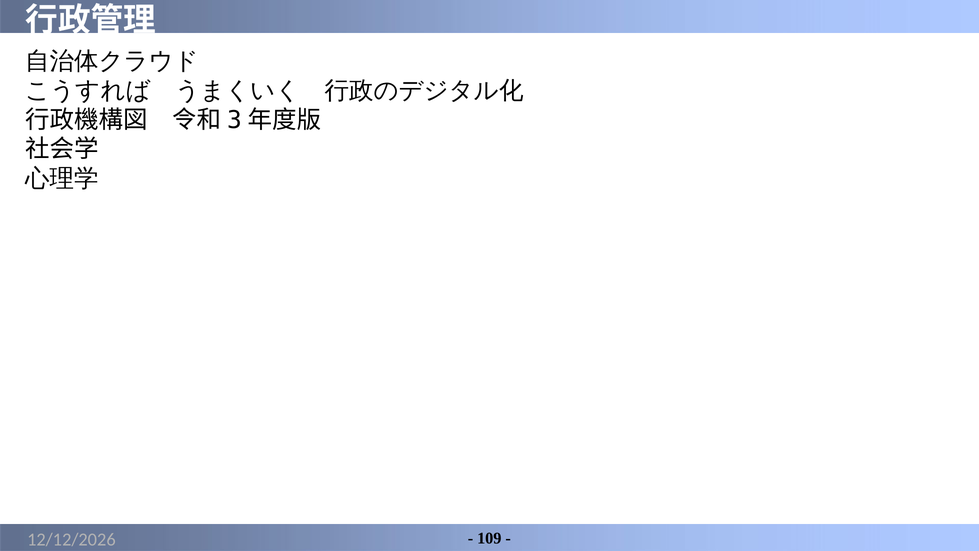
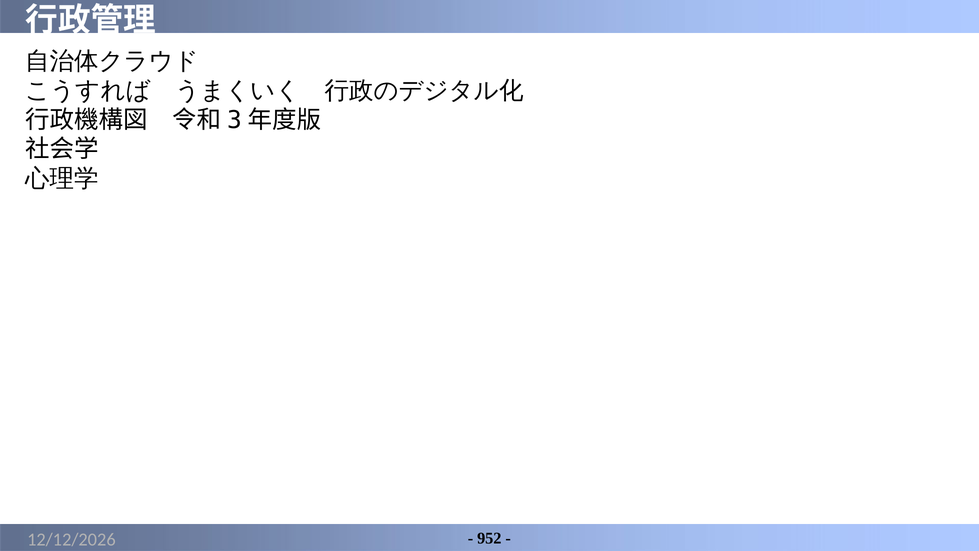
109: 109 -> 952
